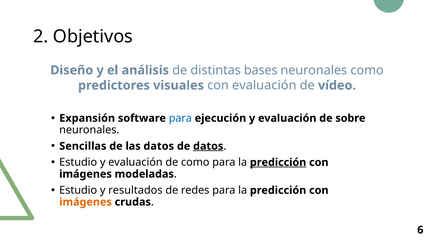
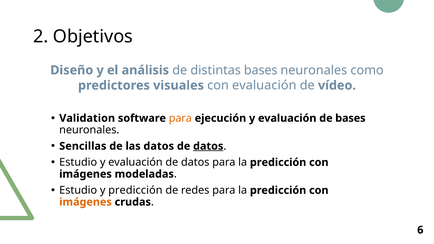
Expansión: Expansión -> Validation
para at (180, 118) colour: blue -> orange
de sobre: sobre -> bases
evaluación de como: como -> datos
predicción at (278, 162) underline: present -> none
y resultados: resultados -> predicción
